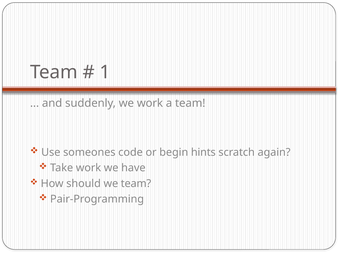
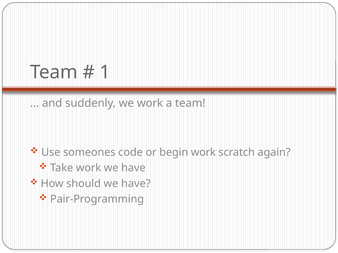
begin hints: hints -> work
should we team: team -> have
